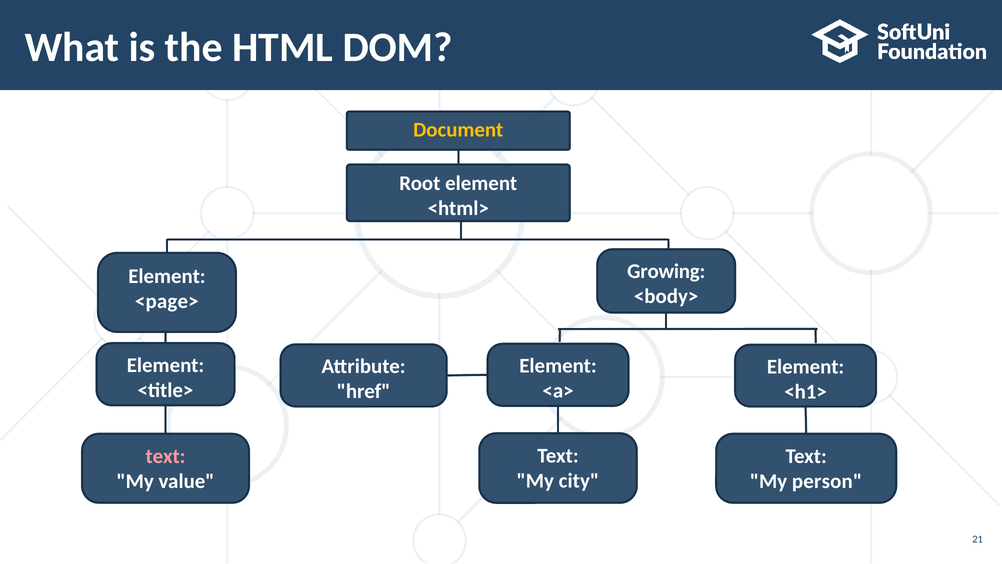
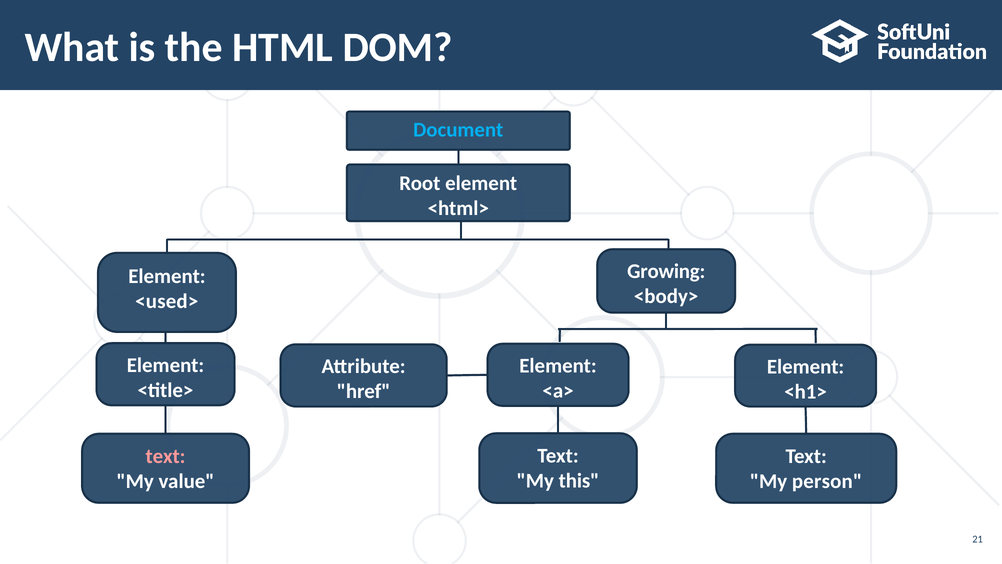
Document colour: yellow -> light blue
<page>: <page> -> <used>
city: city -> this
